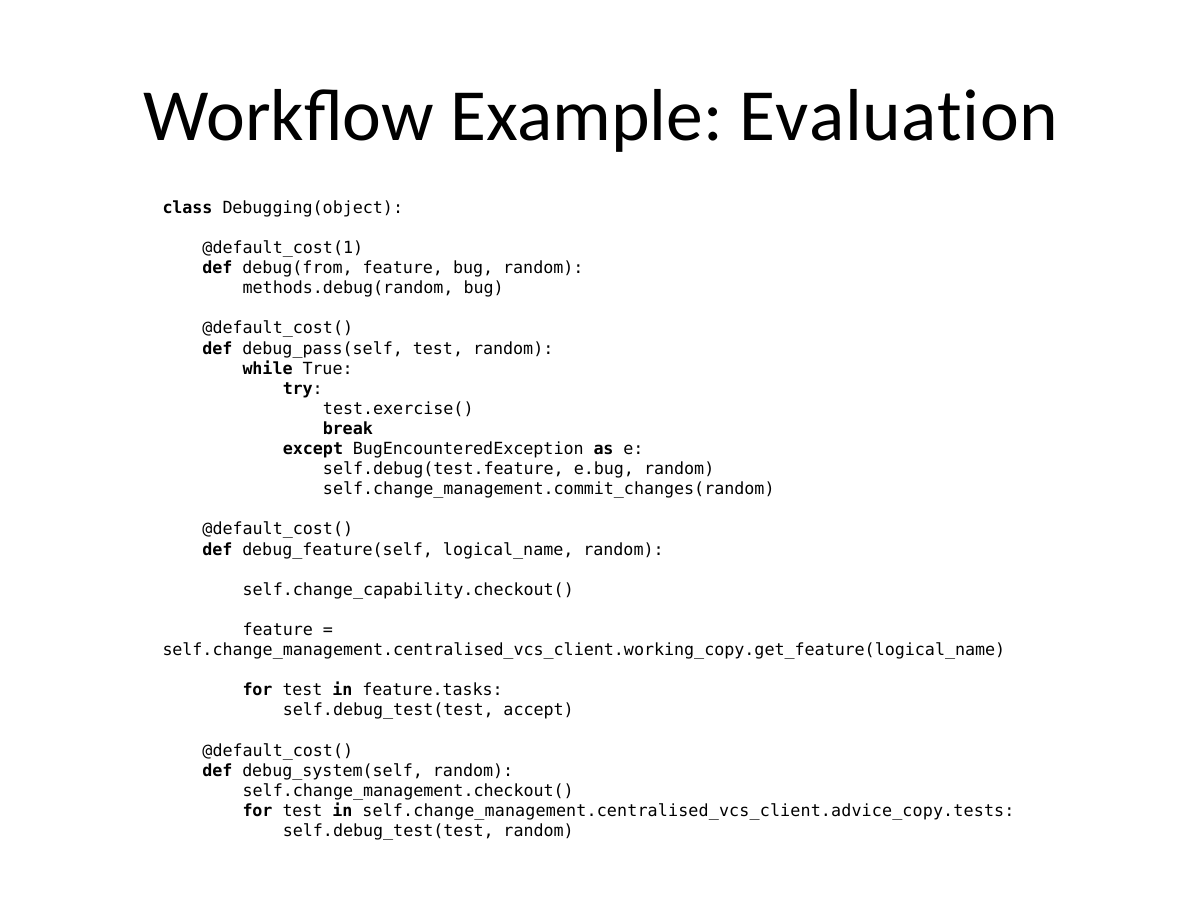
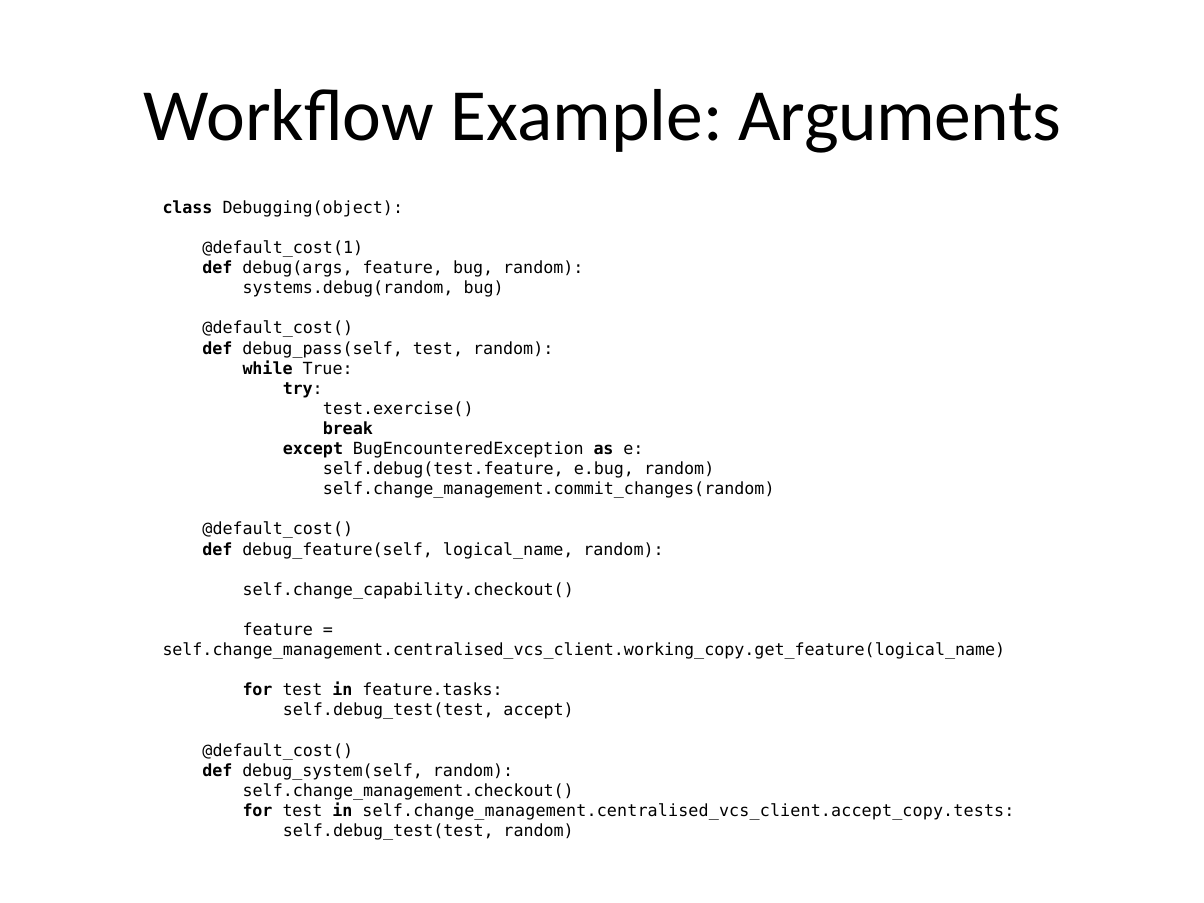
Evaluation: Evaluation -> Arguments
debug(from: debug(from -> debug(args
methods.debug(random: methods.debug(random -> systems.debug(random
self.change_management.centralised_vcs_client.advice_copy.tests: self.change_management.centralised_vcs_client.advice_copy.tests -> self.change_management.centralised_vcs_client.accept_copy.tests
